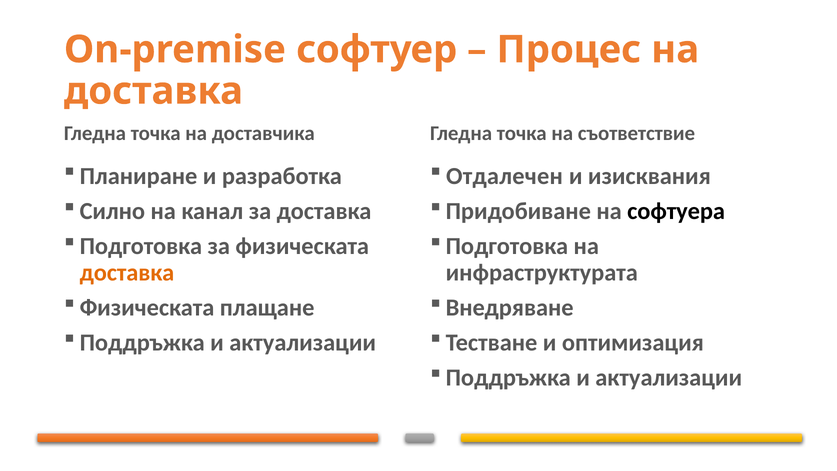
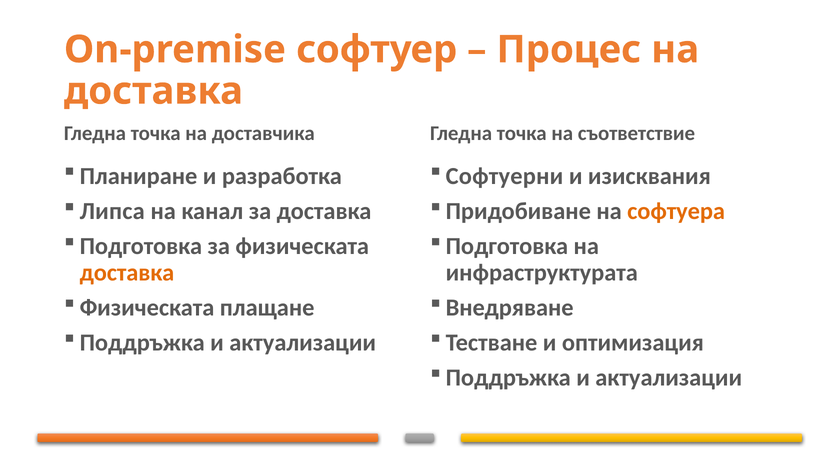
Отдалечен: Отдалечен -> Софтуерни
Силно: Силно -> Липса
софтуера colour: black -> orange
